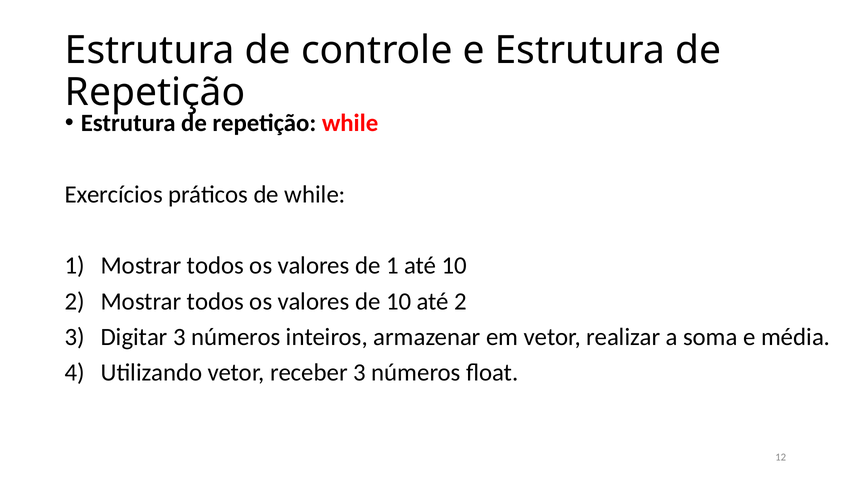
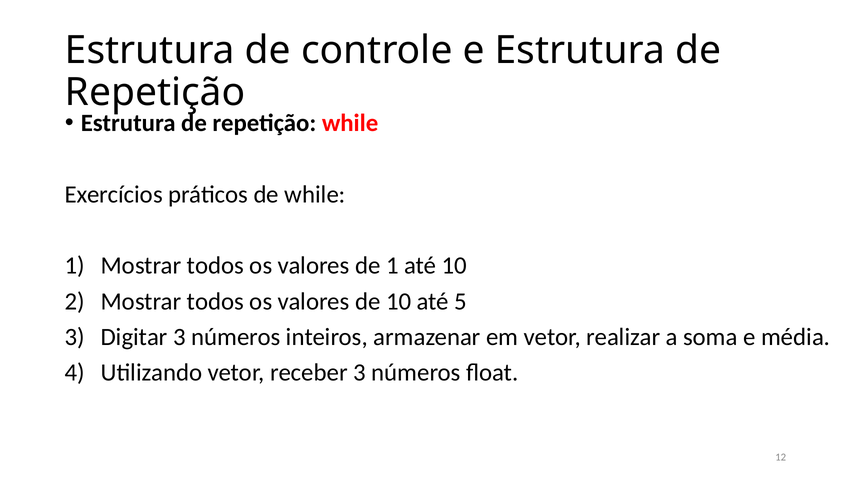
até 2: 2 -> 5
